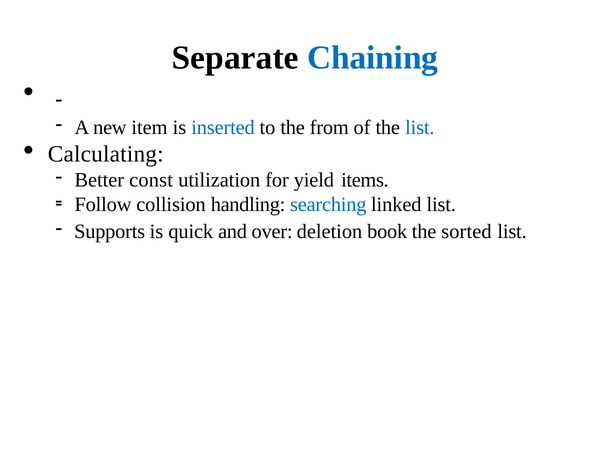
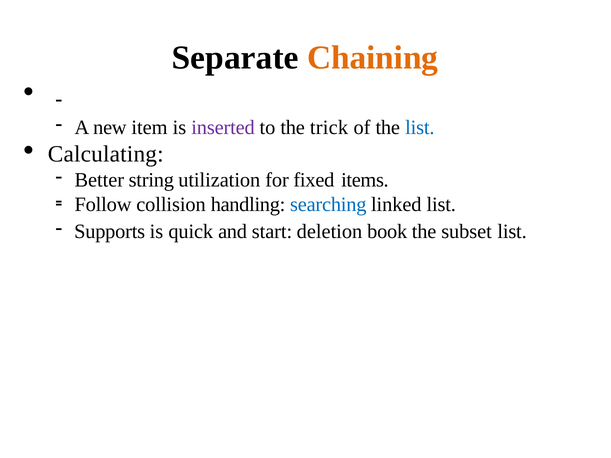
Chaining colour: blue -> orange
inserted colour: blue -> purple
from: from -> trick
const: const -> string
yield: yield -> fixed
over: over -> start
sorted: sorted -> subset
